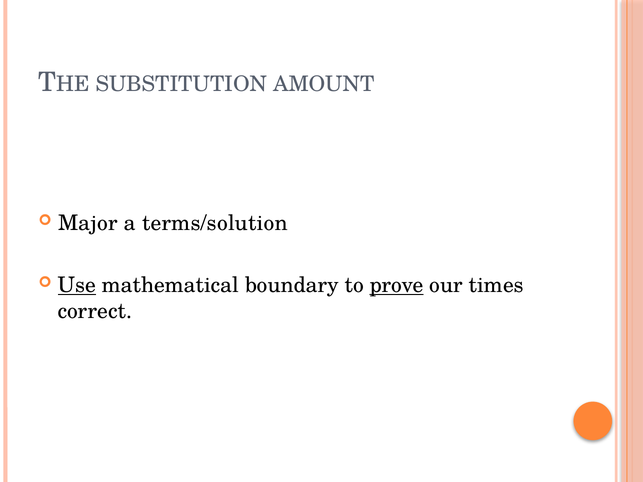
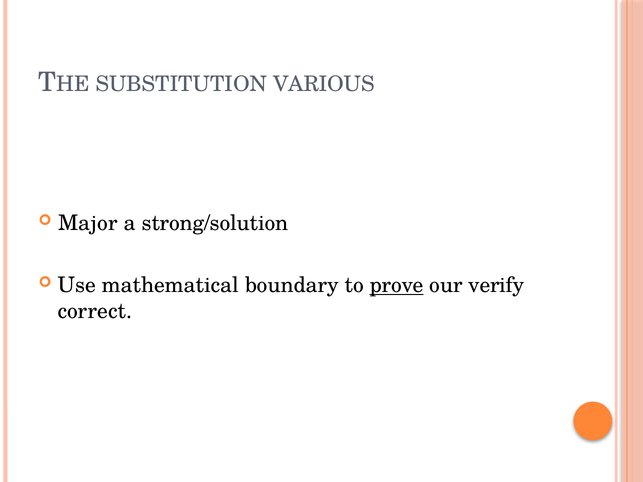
AMOUNT: AMOUNT -> VARIOUS
terms/solution: terms/solution -> strong/solution
Use underline: present -> none
times: times -> verify
